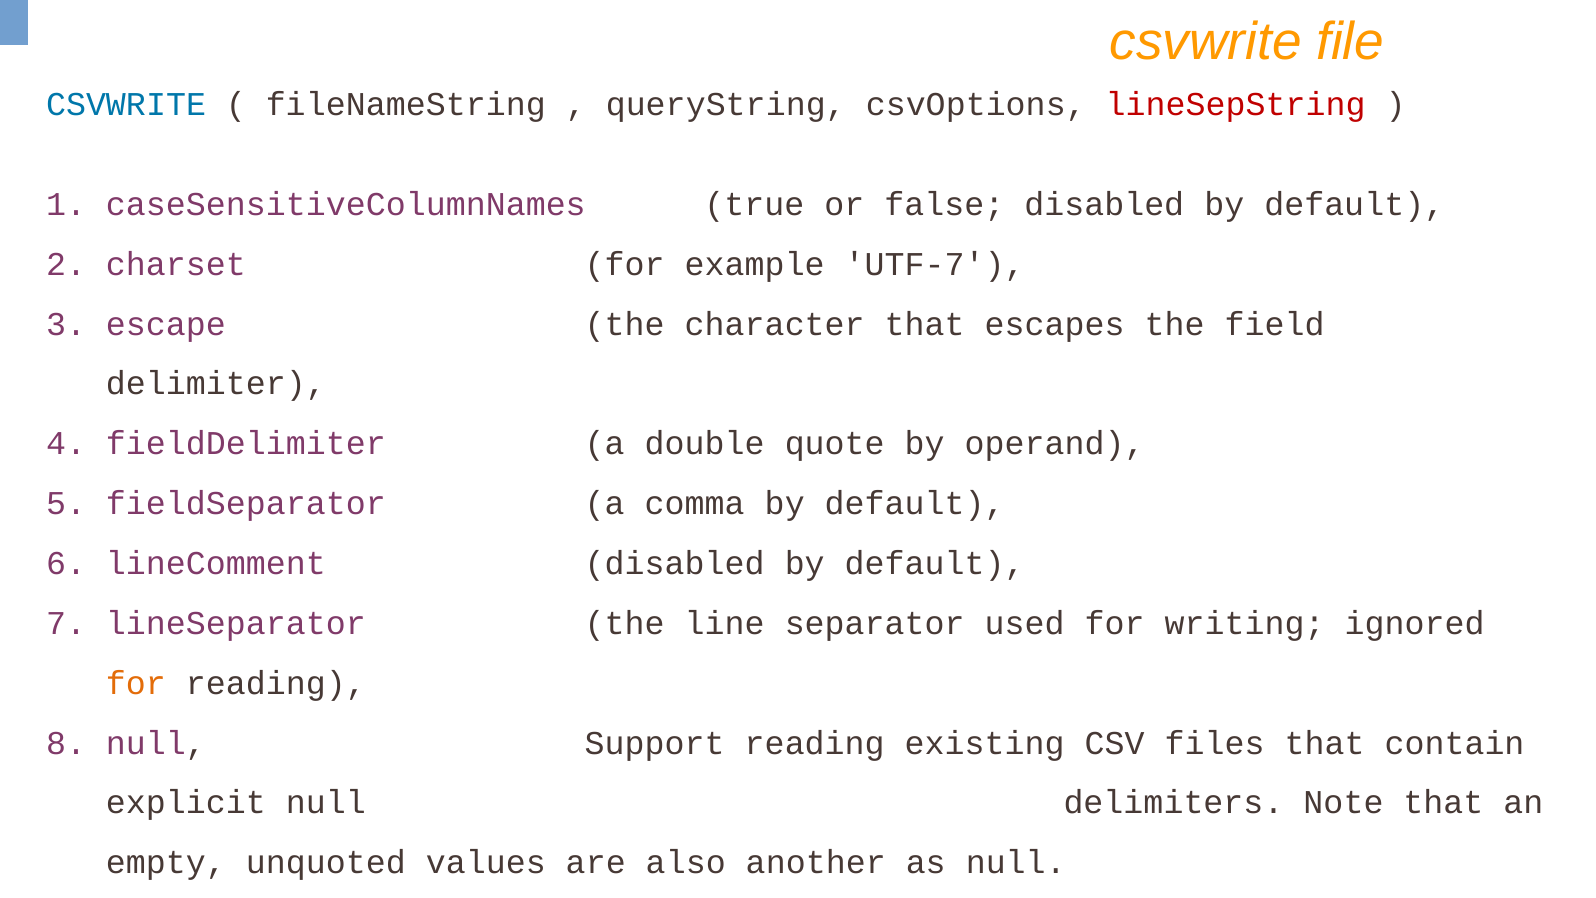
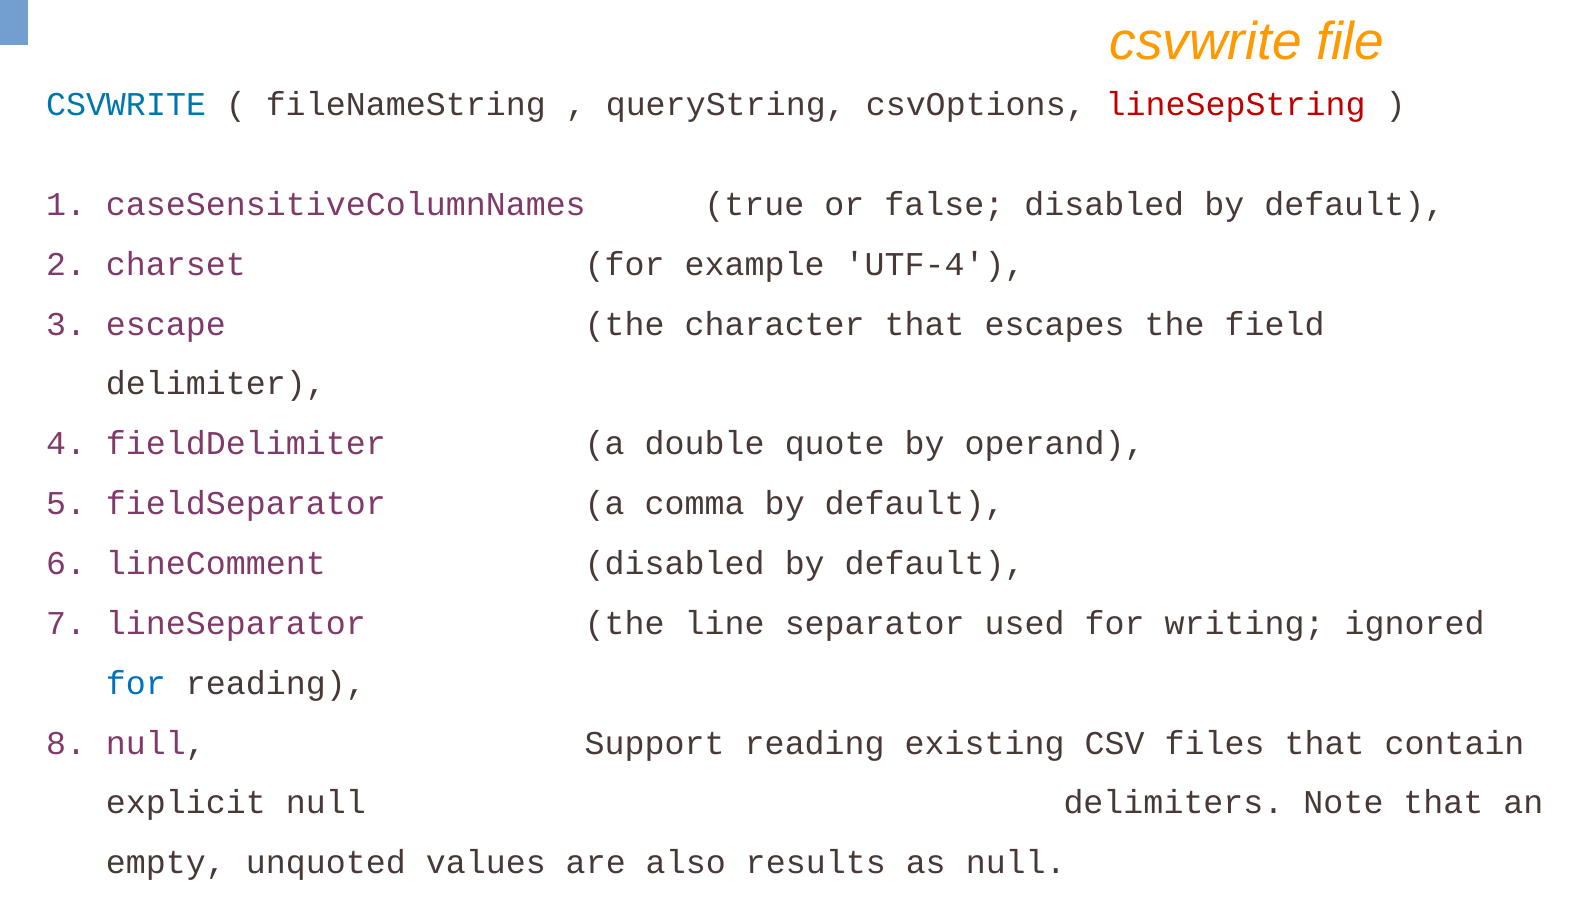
UTF-7: UTF-7 -> UTF-4
for at (136, 683) colour: orange -> blue
another: another -> results
